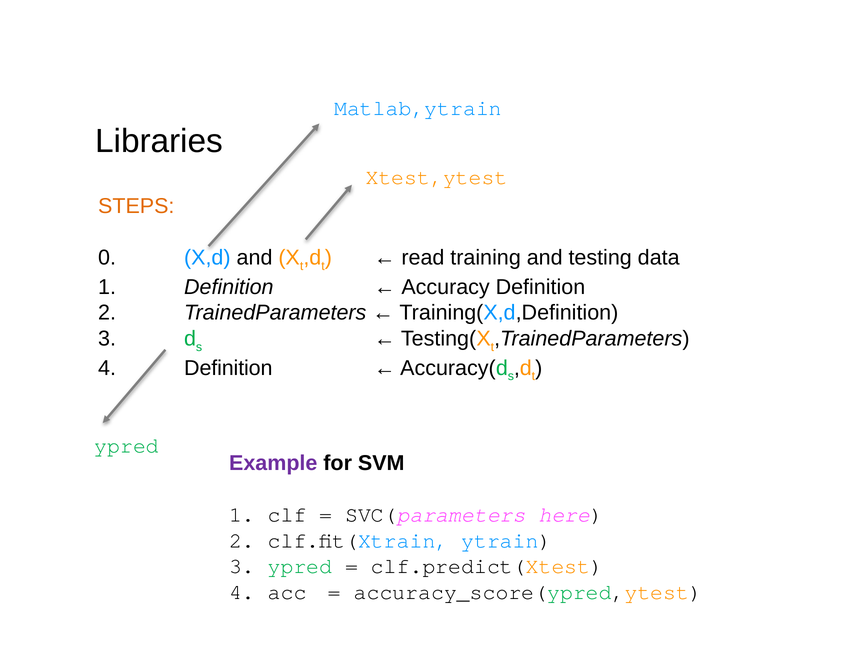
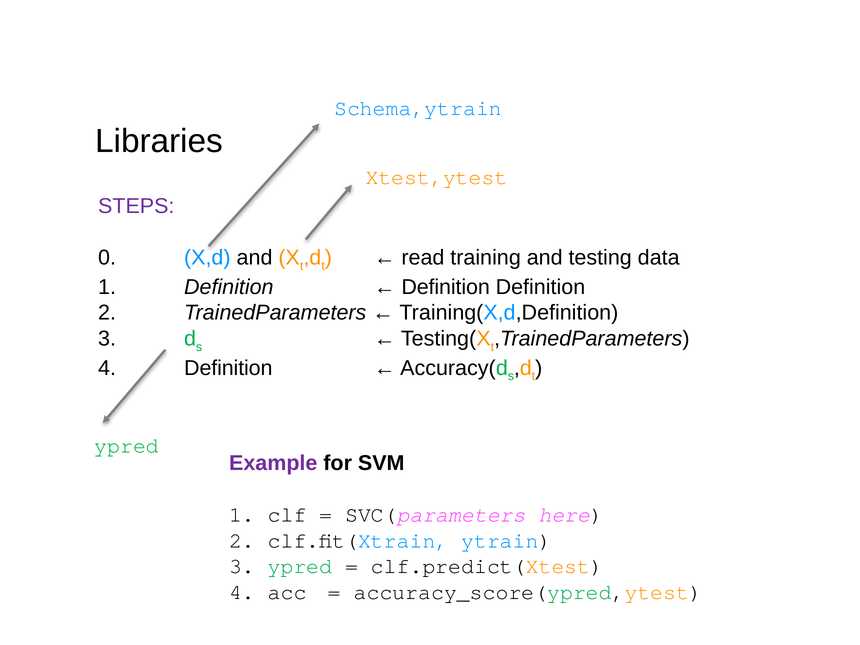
Matlab,ytrain: Matlab,ytrain -> Schema,ytrain
STEPS colour: orange -> purple
Accuracy at (446, 287): Accuracy -> Definition
